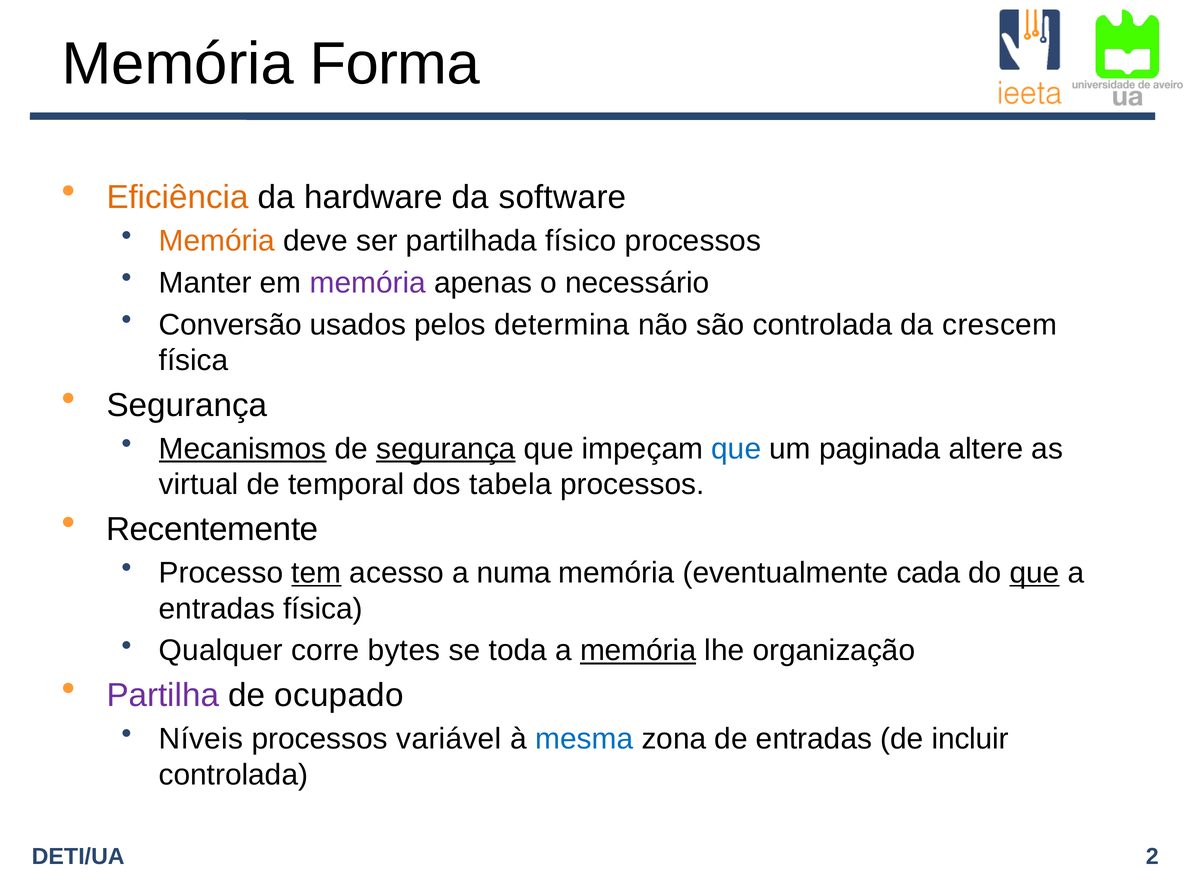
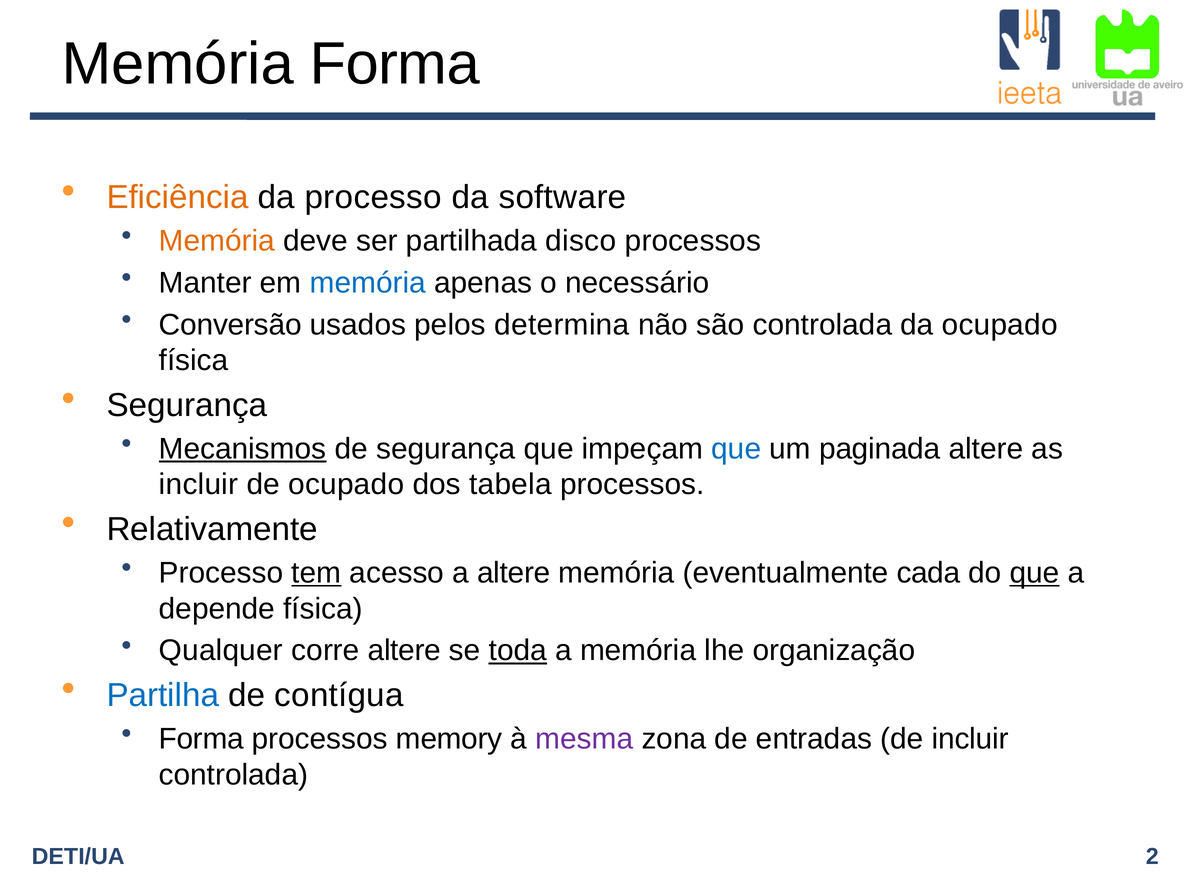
da hardware: hardware -> processo
físico: físico -> disco
memória at (368, 283) colour: purple -> blue
da crescem: crescem -> ocupado
segurança at (446, 449) underline: present -> none
virtual at (199, 485): virtual -> incluir
de temporal: temporal -> ocupado
Recentemente: Recentemente -> Relativamente
a numa: numa -> altere
entradas at (217, 609): entradas -> depende
corre bytes: bytes -> altere
toda underline: none -> present
memória at (638, 651) underline: present -> none
Partilha colour: purple -> blue
ocupado: ocupado -> contígua
Níveis at (201, 739): Níveis -> Forma
variável: variável -> memory
mesma colour: blue -> purple
